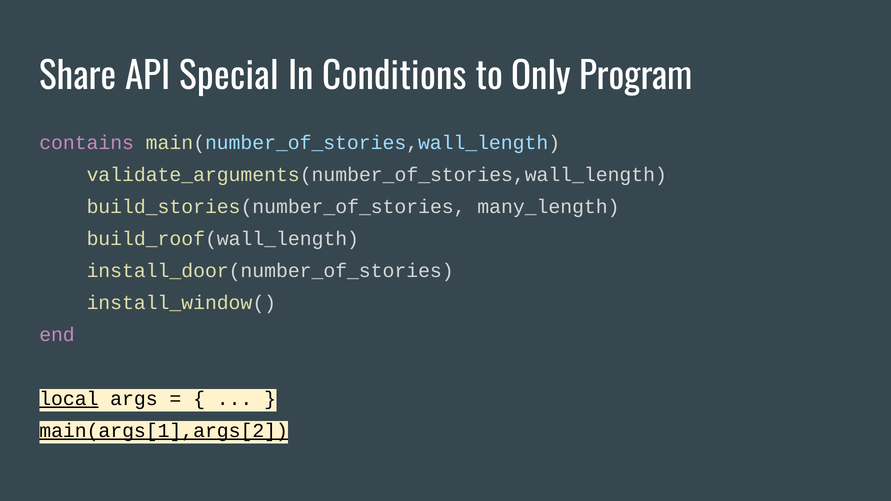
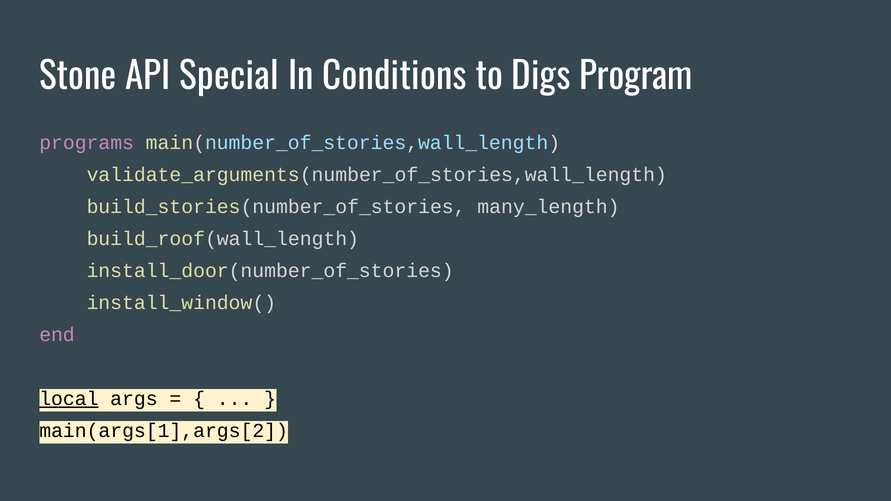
Share: Share -> Stone
Only: Only -> Digs
contains: contains -> programs
main(args[1],args[2 underline: present -> none
